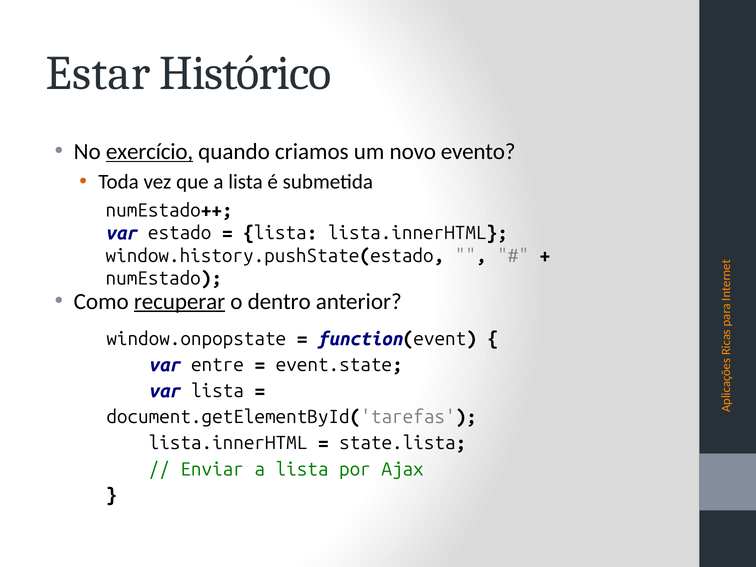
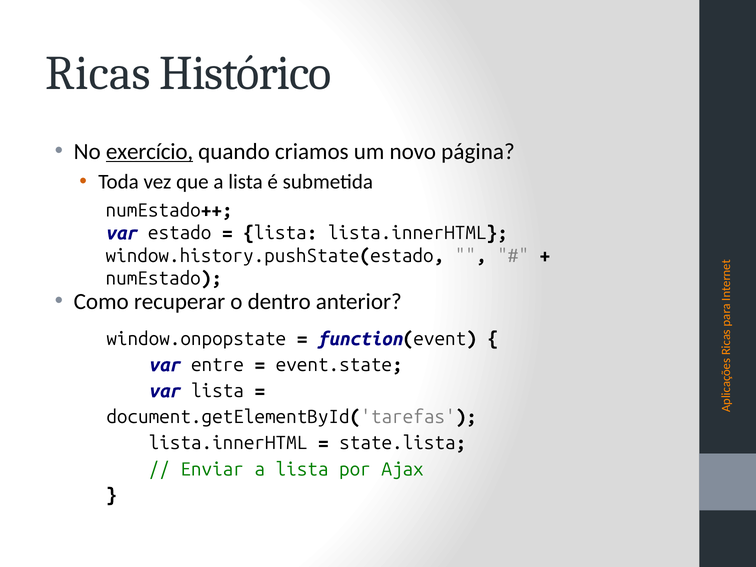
Estar: Estar -> Ricas
evento: evento -> página
recuperar underline: present -> none
